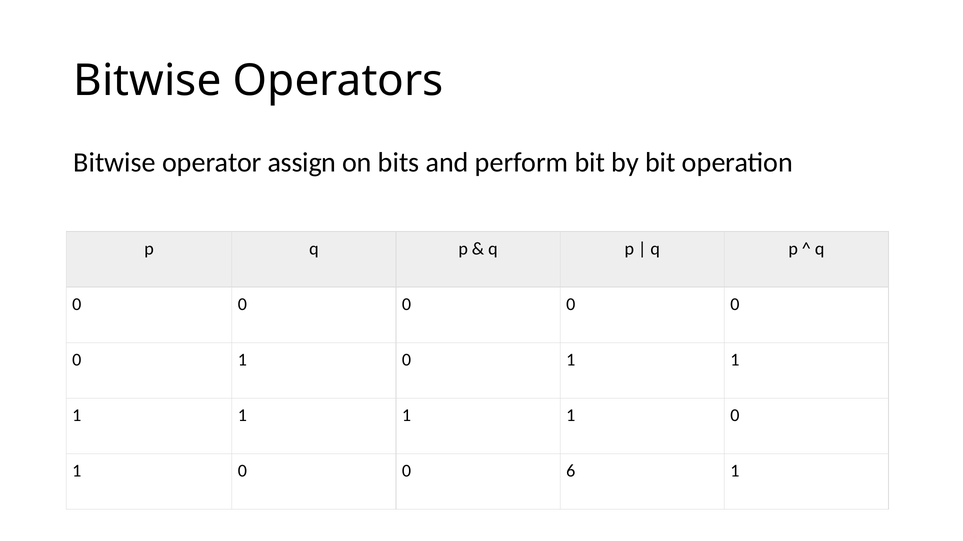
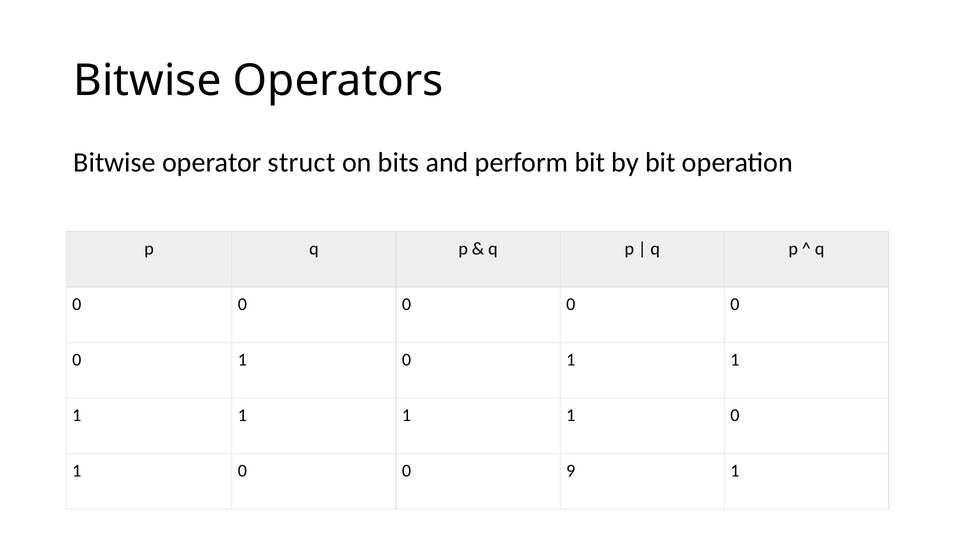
assign: assign -> struct
6: 6 -> 9
